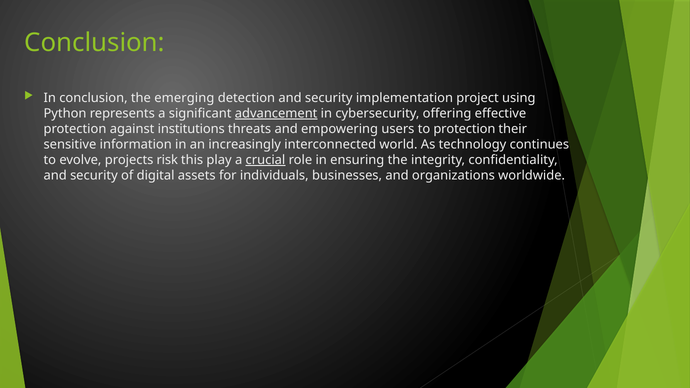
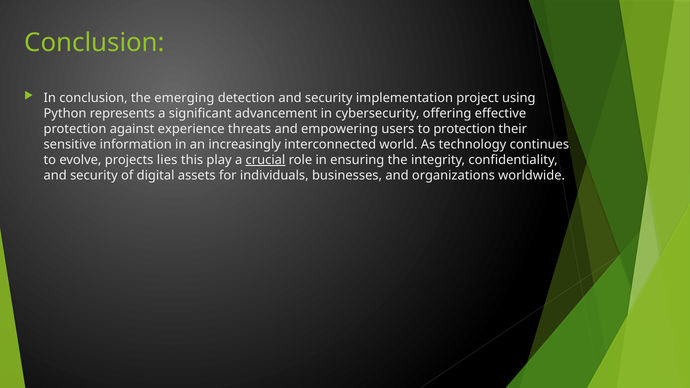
advancement underline: present -> none
institutions: institutions -> experience
risk: risk -> lies
